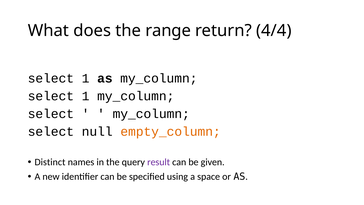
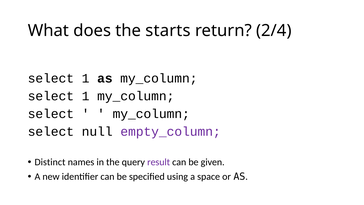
range: range -> starts
4/4: 4/4 -> 2/4
empty_column colour: orange -> purple
